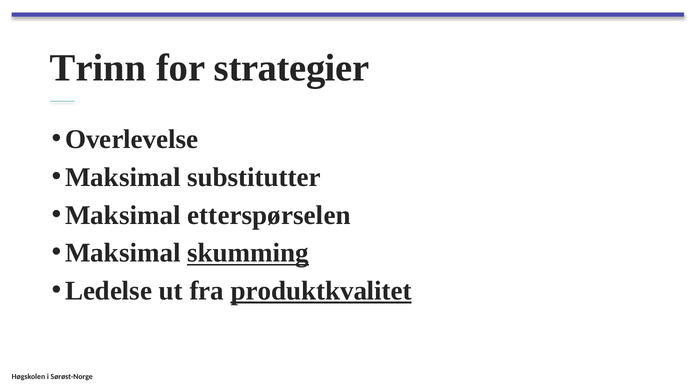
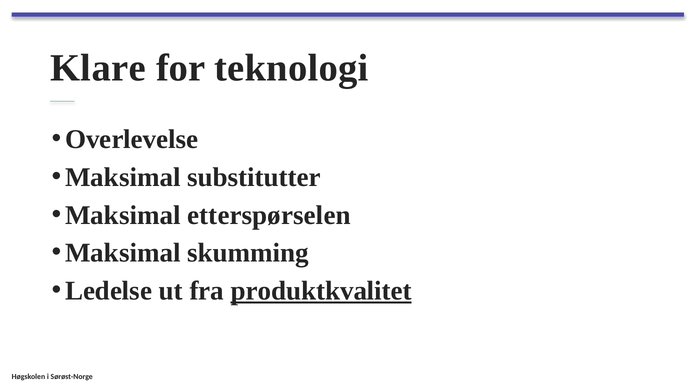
Trinn: Trinn -> Klare
strategier: strategier -> teknologi
skumming underline: present -> none
